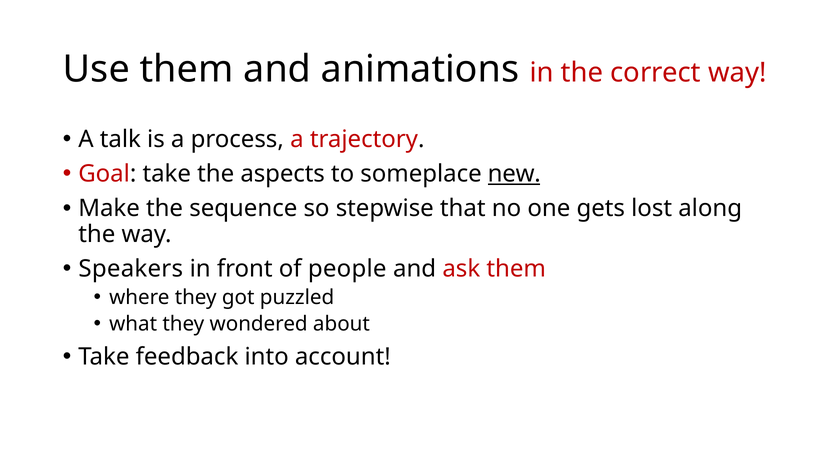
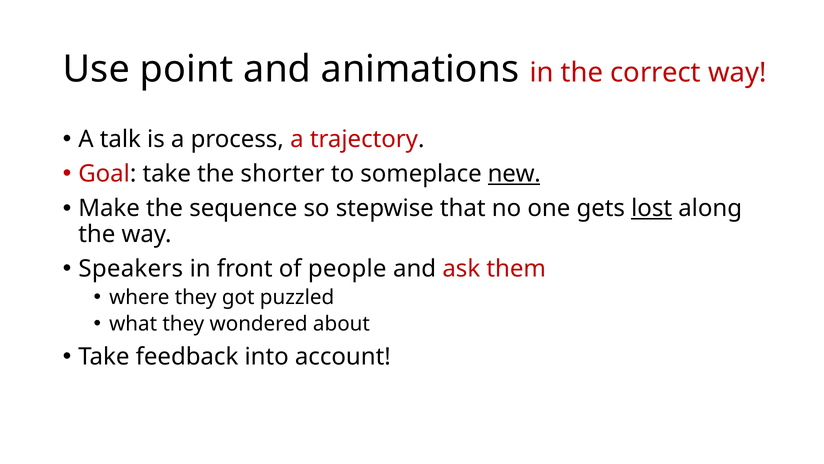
Use them: them -> point
aspects: aspects -> shorter
lost underline: none -> present
